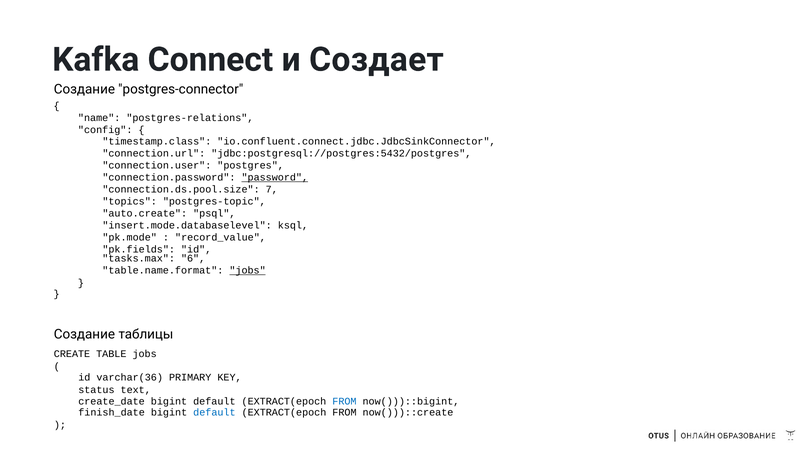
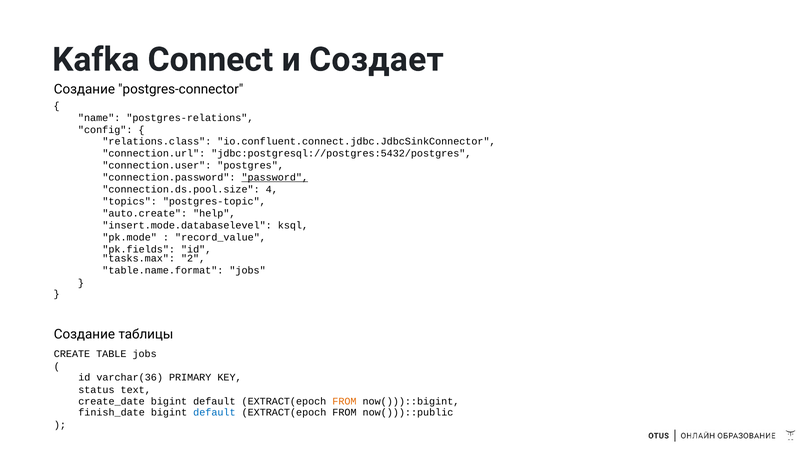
timestamp.class: timestamp.class -> relations.class
7: 7 -> 4
psql: psql -> help
6: 6 -> 2
jobs at (248, 271) underline: present -> none
FROM at (344, 402) colour: blue -> orange
now()))::create: now()))::create -> now()))::public
